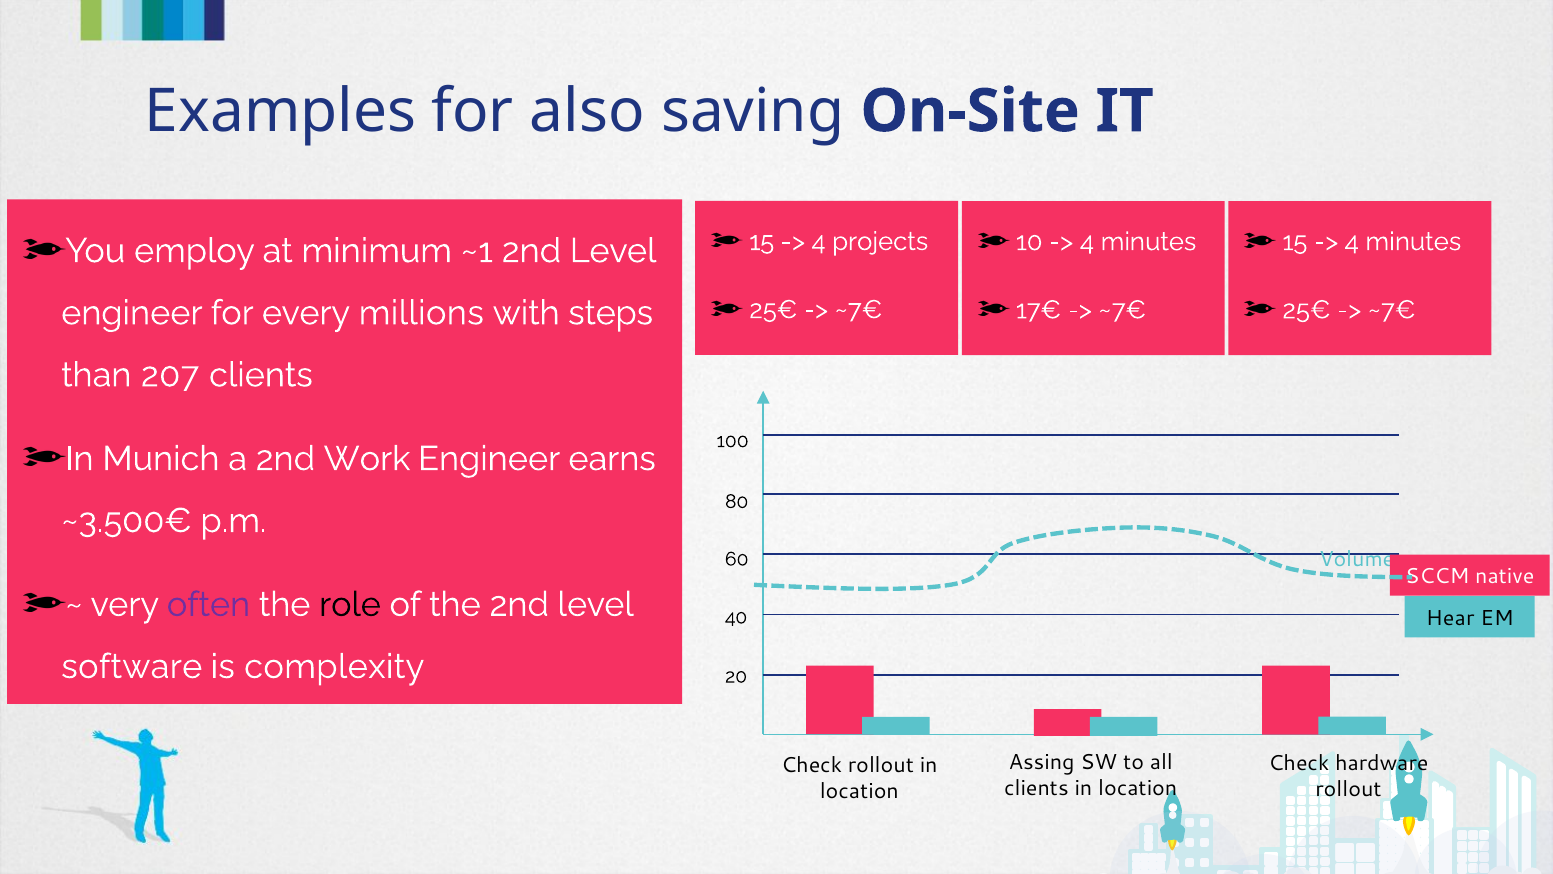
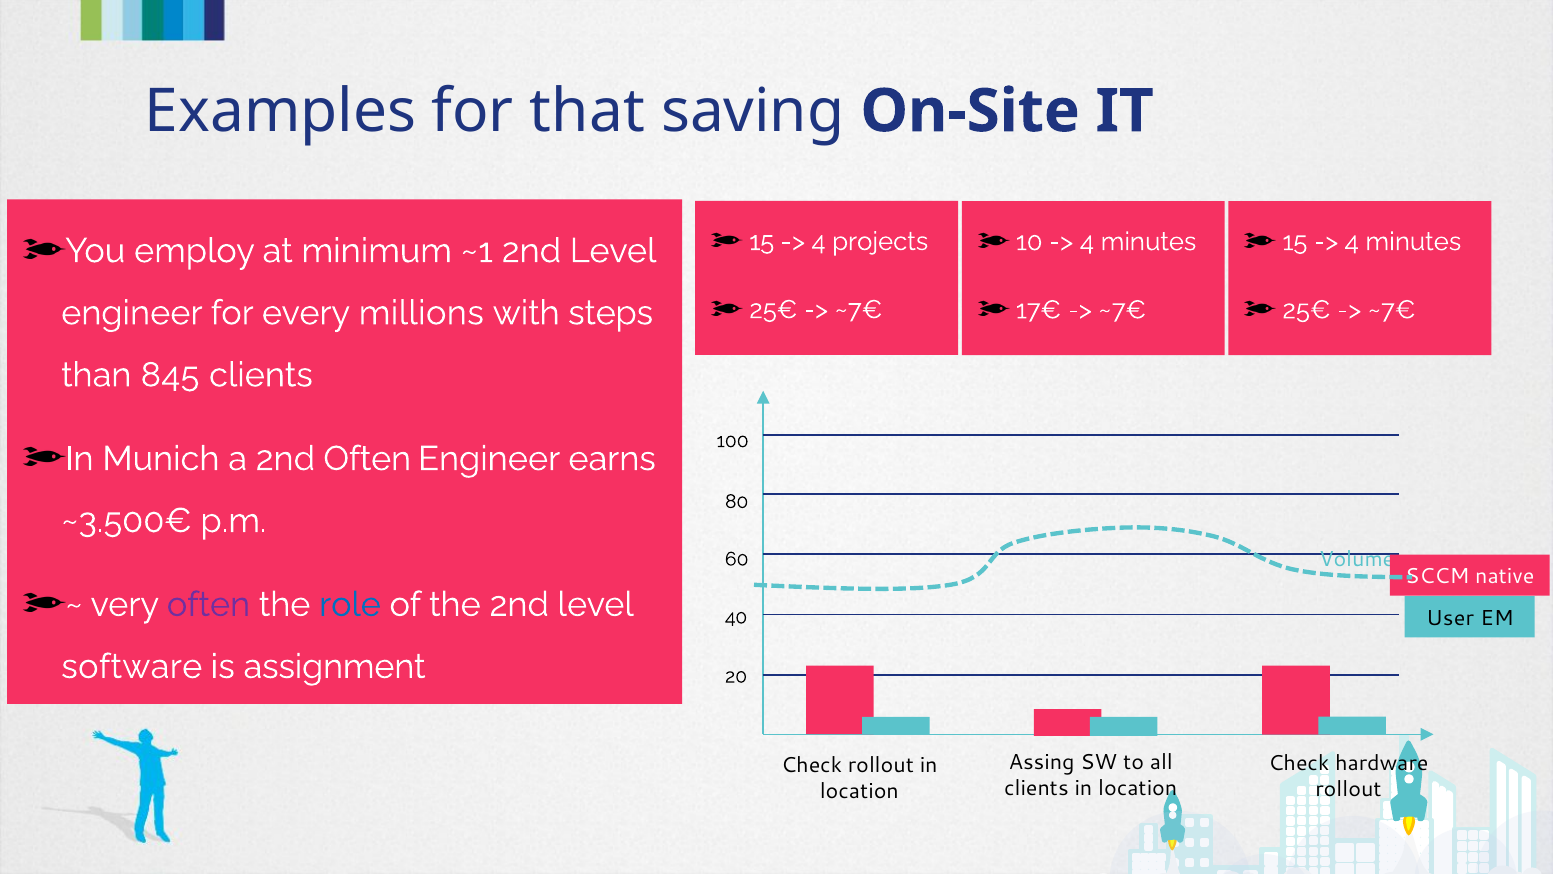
also: also -> that
207: 207 -> 845
2nd Work: Work -> Often
role colour: black -> blue
Hear: Hear -> User
complexity: complexity -> assignment
